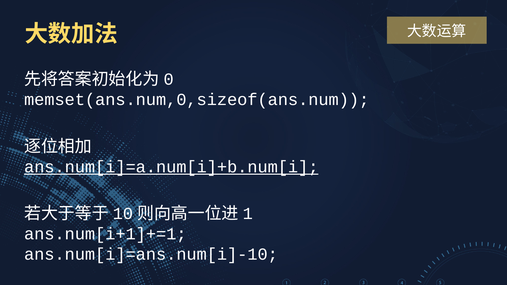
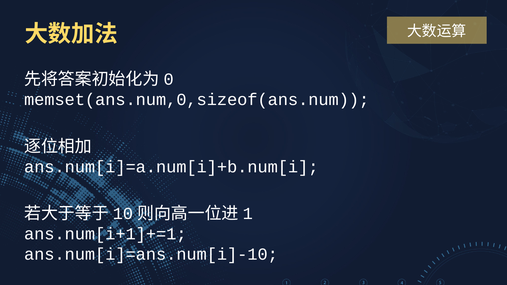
ans.num[i]=a.num[i]+b.num[i underline: present -> none
